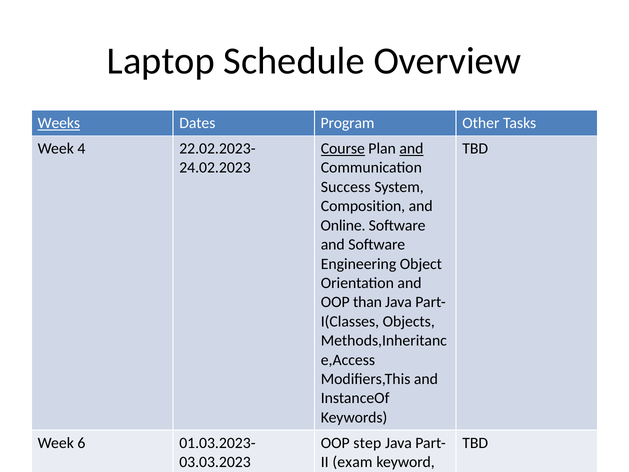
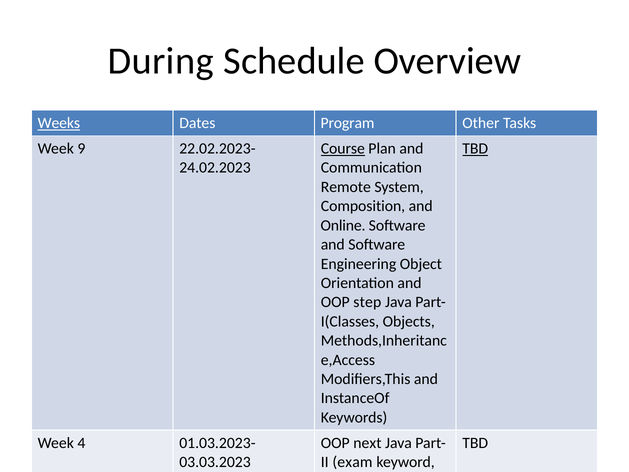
Laptop: Laptop -> During
4: 4 -> 9
and at (411, 149) underline: present -> none
TBD at (475, 149) underline: none -> present
Success: Success -> Remote
than: than -> step
6: 6 -> 4
step: step -> next
